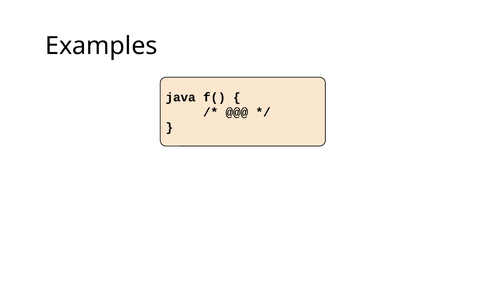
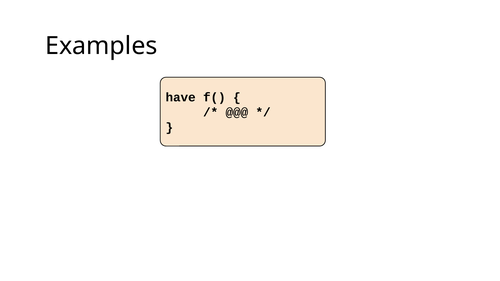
java: java -> have
